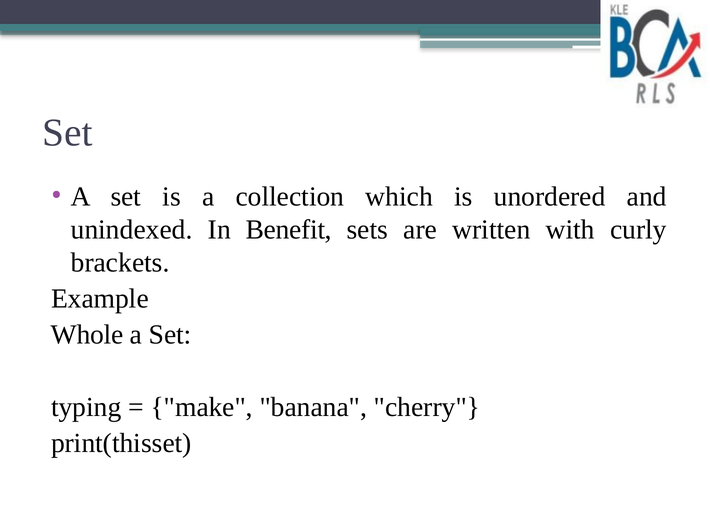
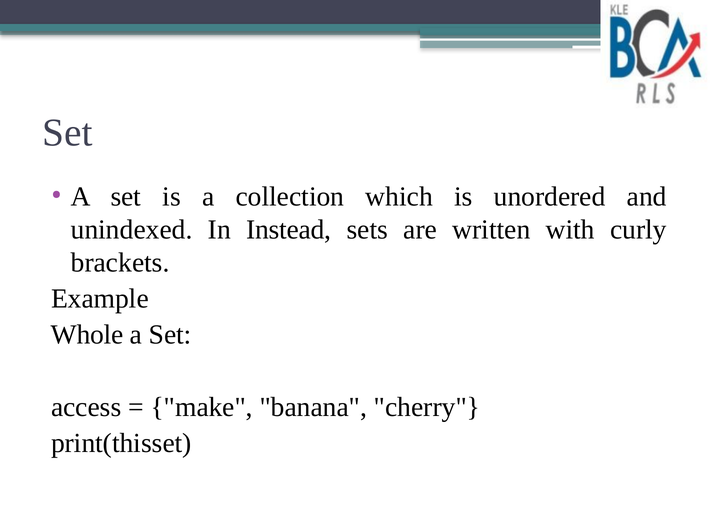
Benefit: Benefit -> Instead
typing: typing -> access
